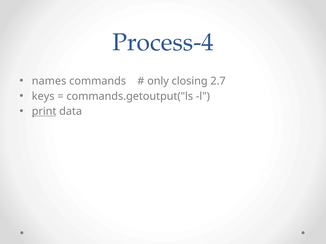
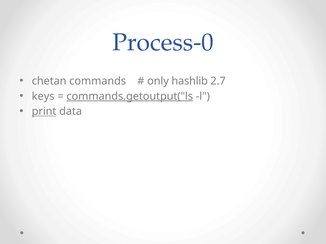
Process-4: Process-4 -> Process-0
names: names -> chetan
closing: closing -> hashlib
commands.getoutput("ls underline: none -> present
